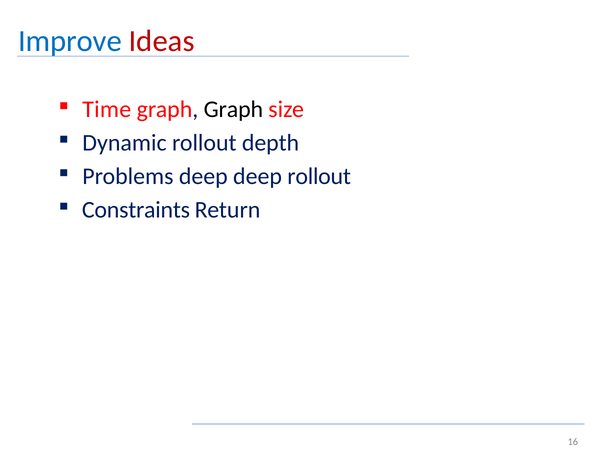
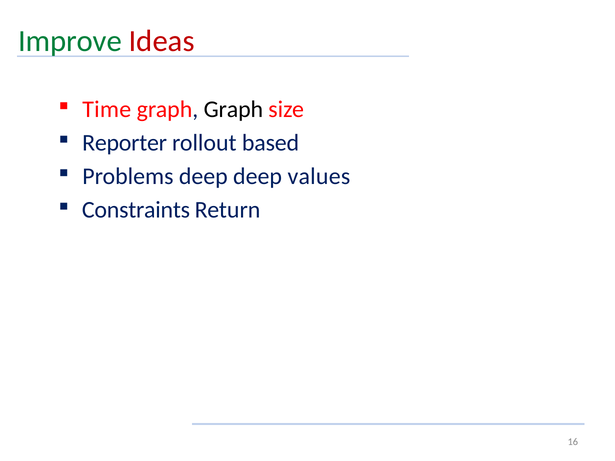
Improve colour: blue -> green
Dynamic: Dynamic -> Reporter
depth: depth -> based
deep rollout: rollout -> values
